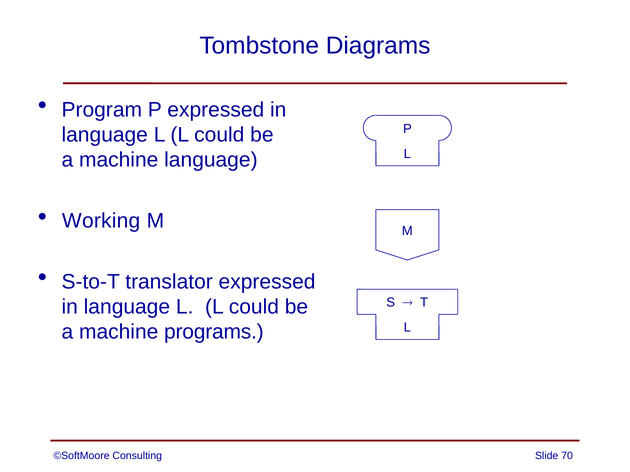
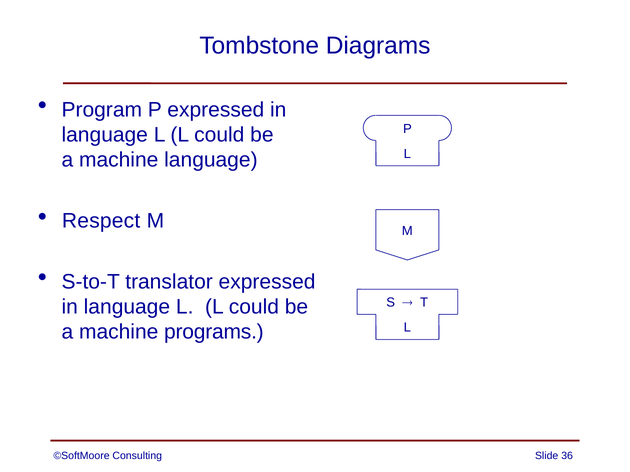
Working: Working -> Respect
70: 70 -> 36
